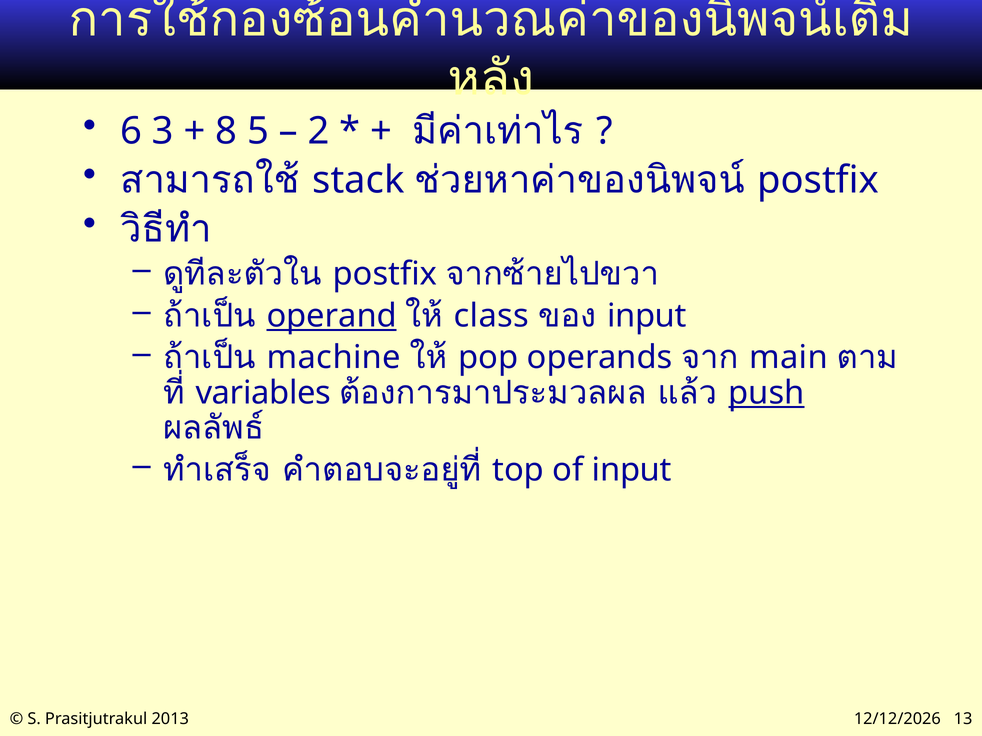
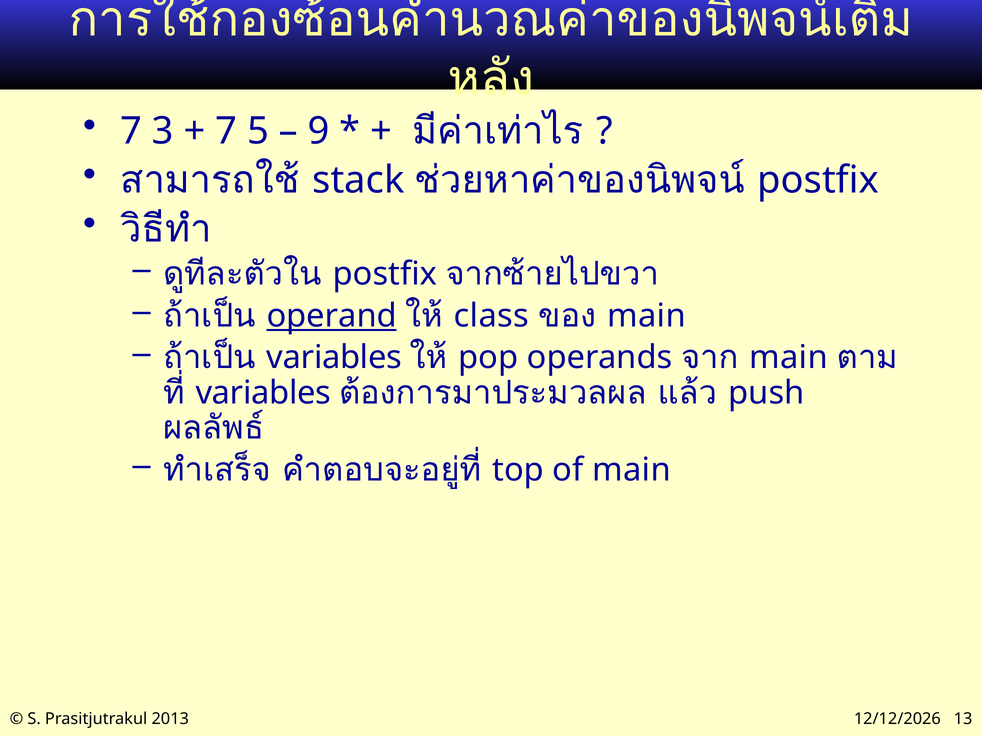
6 at (131, 131): 6 -> 7
8 at (226, 131): 8 -> 7
2: 2 -> 9
input at (647, 316): input -> main
machine at (334, 358): machine -> variables
push underline: present -> none
of input: input -> main
